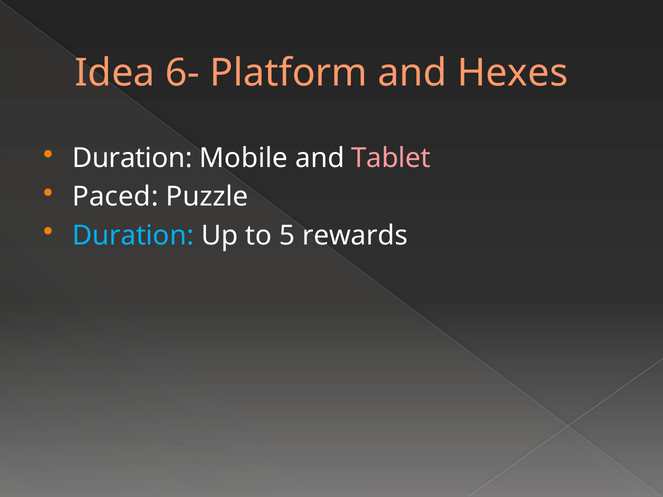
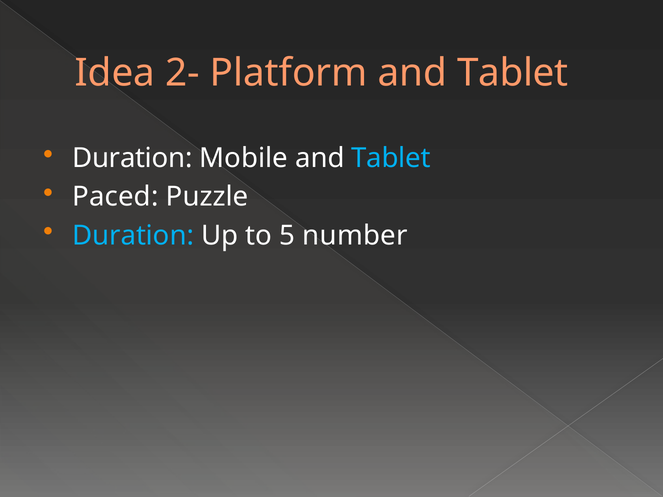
6-: 6- -> 2-
Platform and Hexes: Hexes -> Tablet
Tablet at (391, 158) colour: pink -> light blue
rewards: rewards -> number
